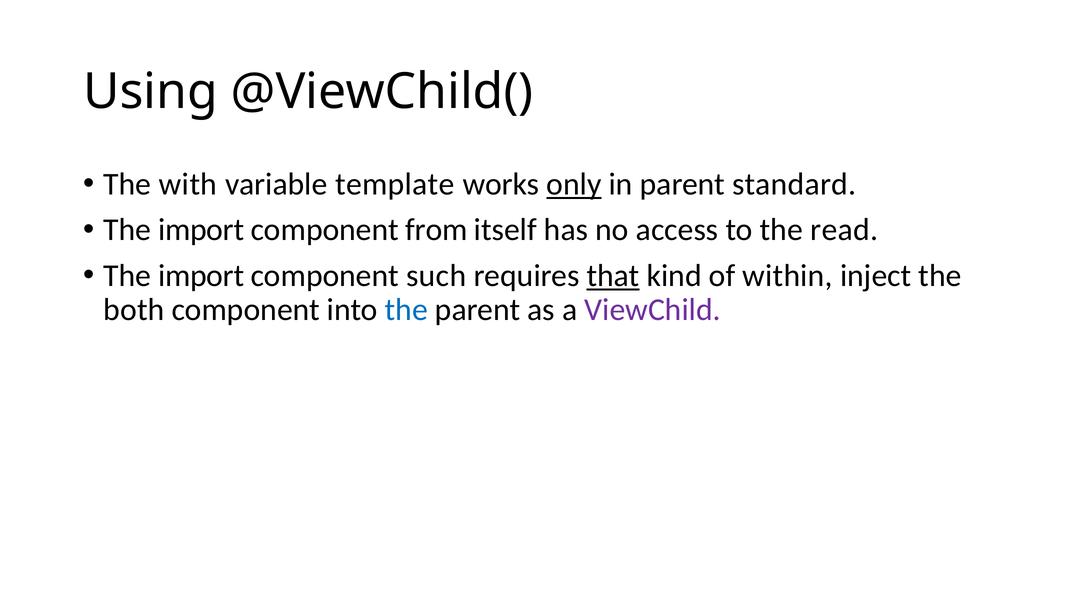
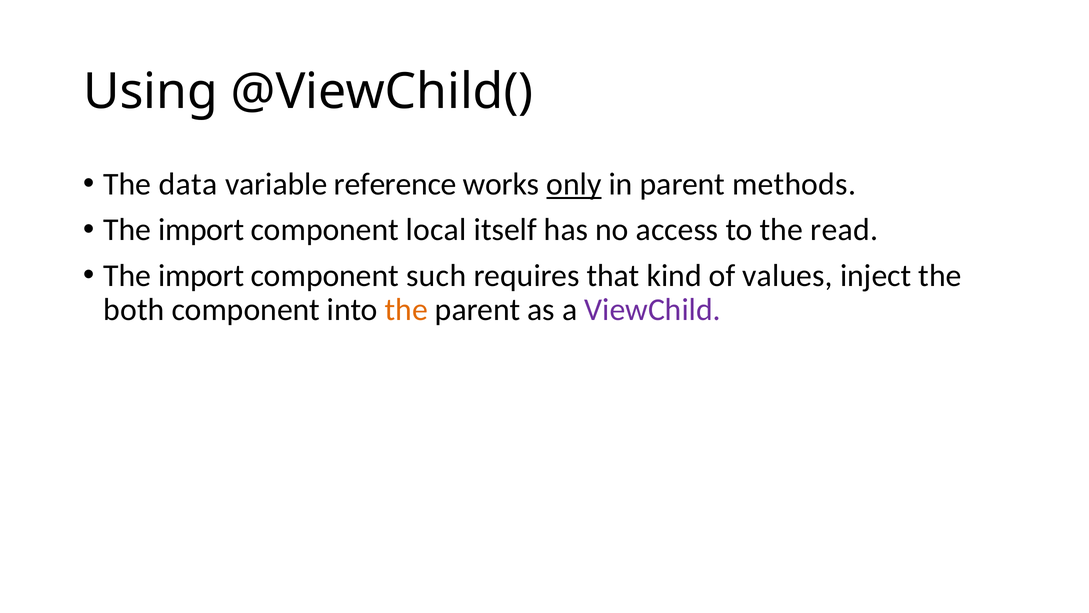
with: with -> data
template: template -> reference
standard: standard -> methods
from: from -> local
that underline: present -> none
within: within -> values
the at (406, 310) colour: blue -> orange
